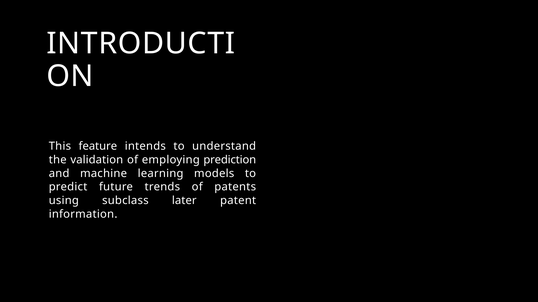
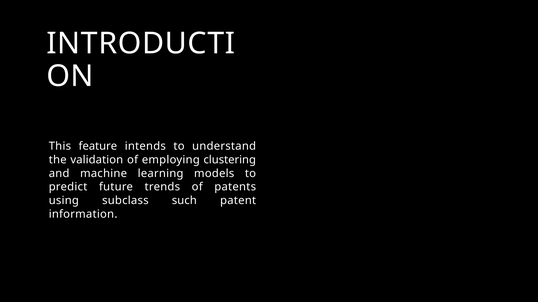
prediction: prediction -> clustering
later: later -> such
